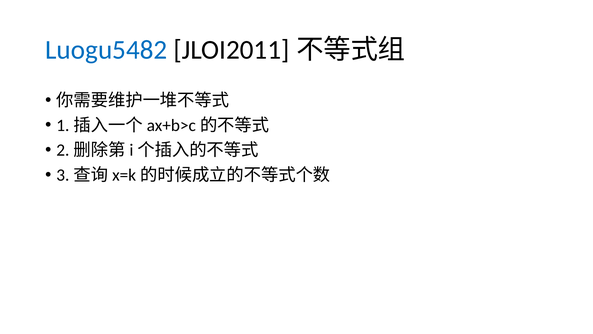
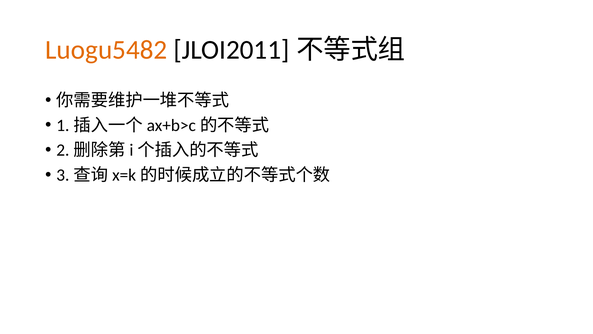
Luogu5482 colour: blue -> orange
